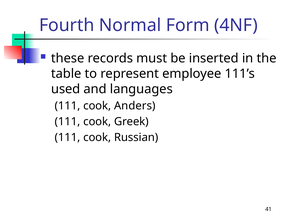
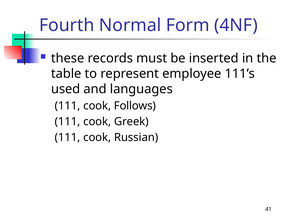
Anders: Anders -> Follows
